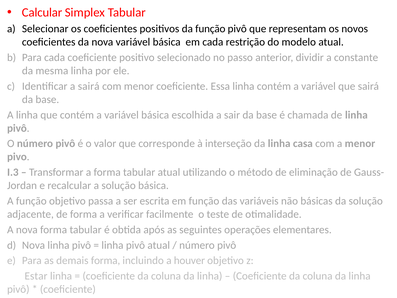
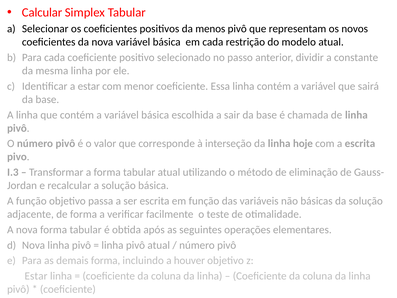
da função: função -> menos
a sairá: sairá -> estar
casa: casa -> hoje
a menor: menor -> escrita
